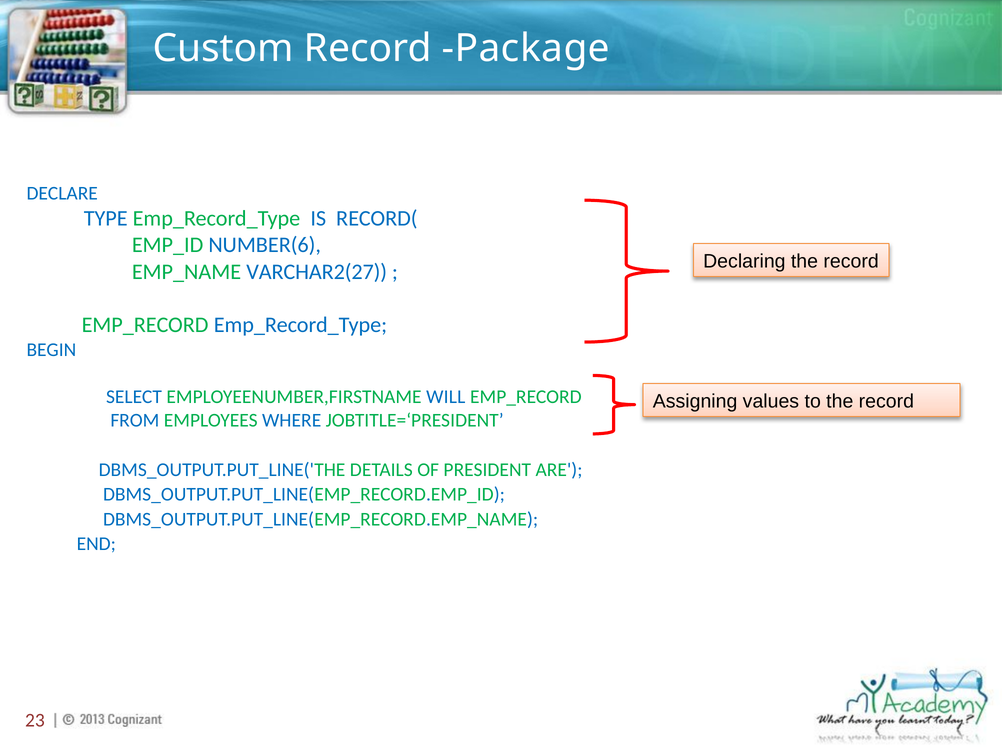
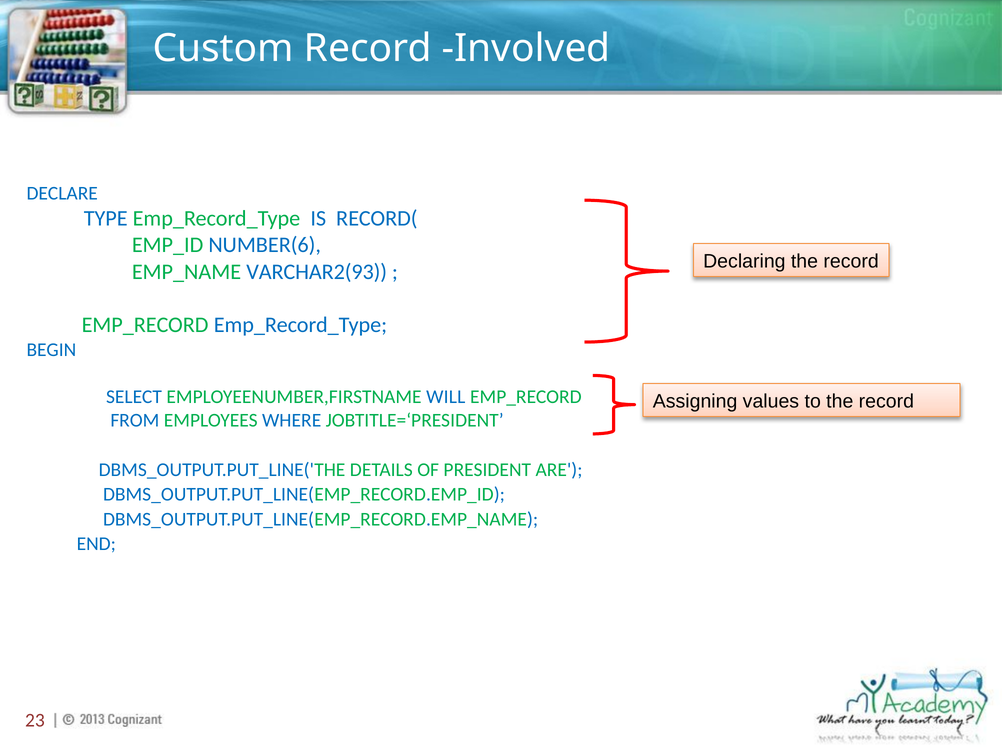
Package: Package -> Involved
VARCHAR2(27: VARCHAR2(27 -> VARCHAR2(93
